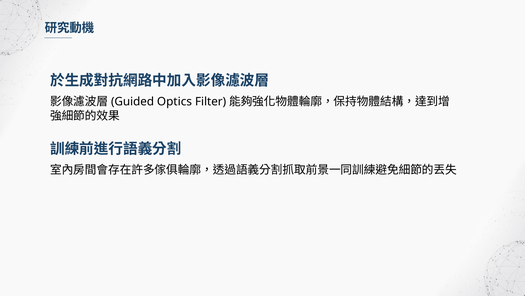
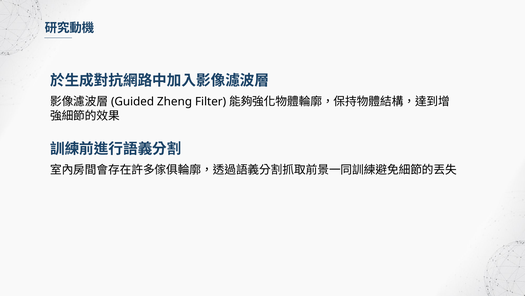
Optics: Optics -> Zheng
